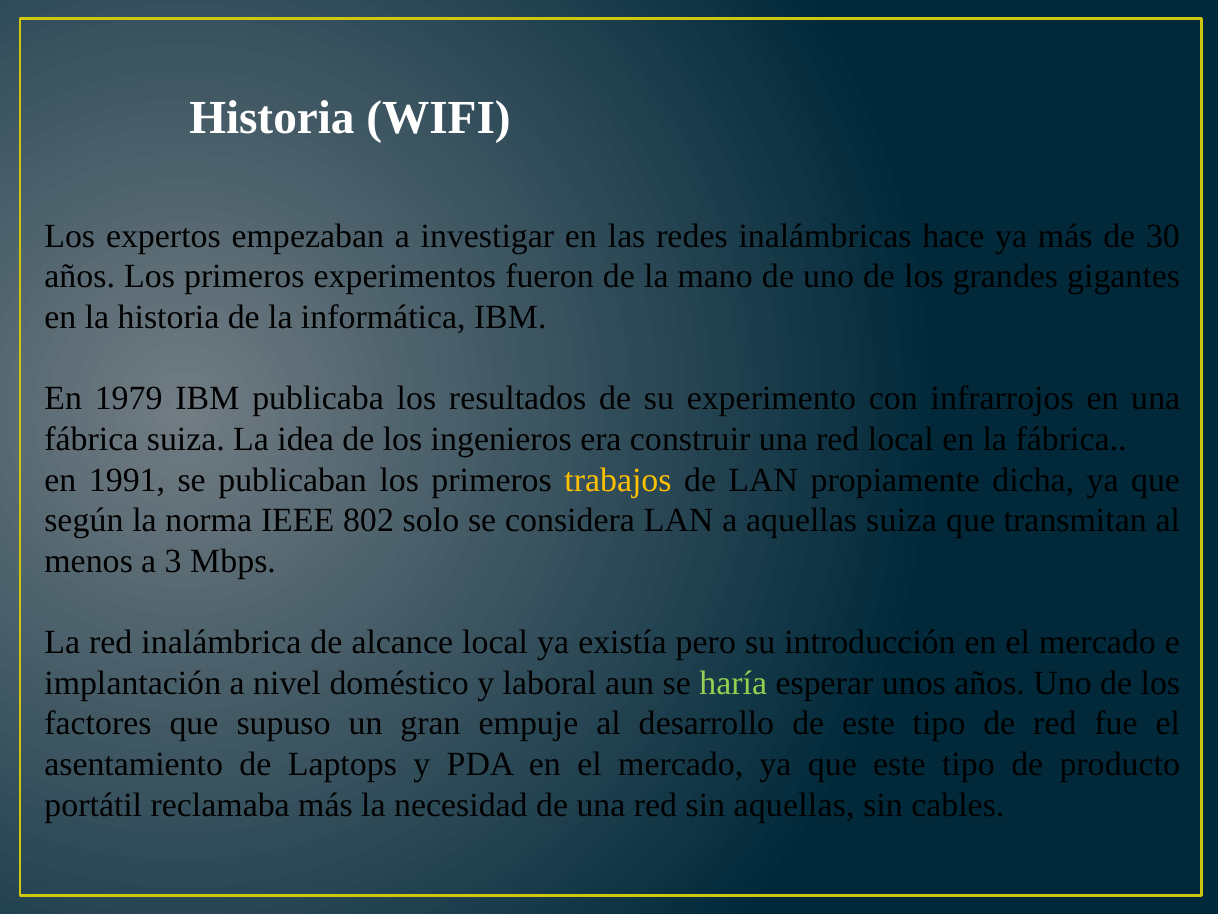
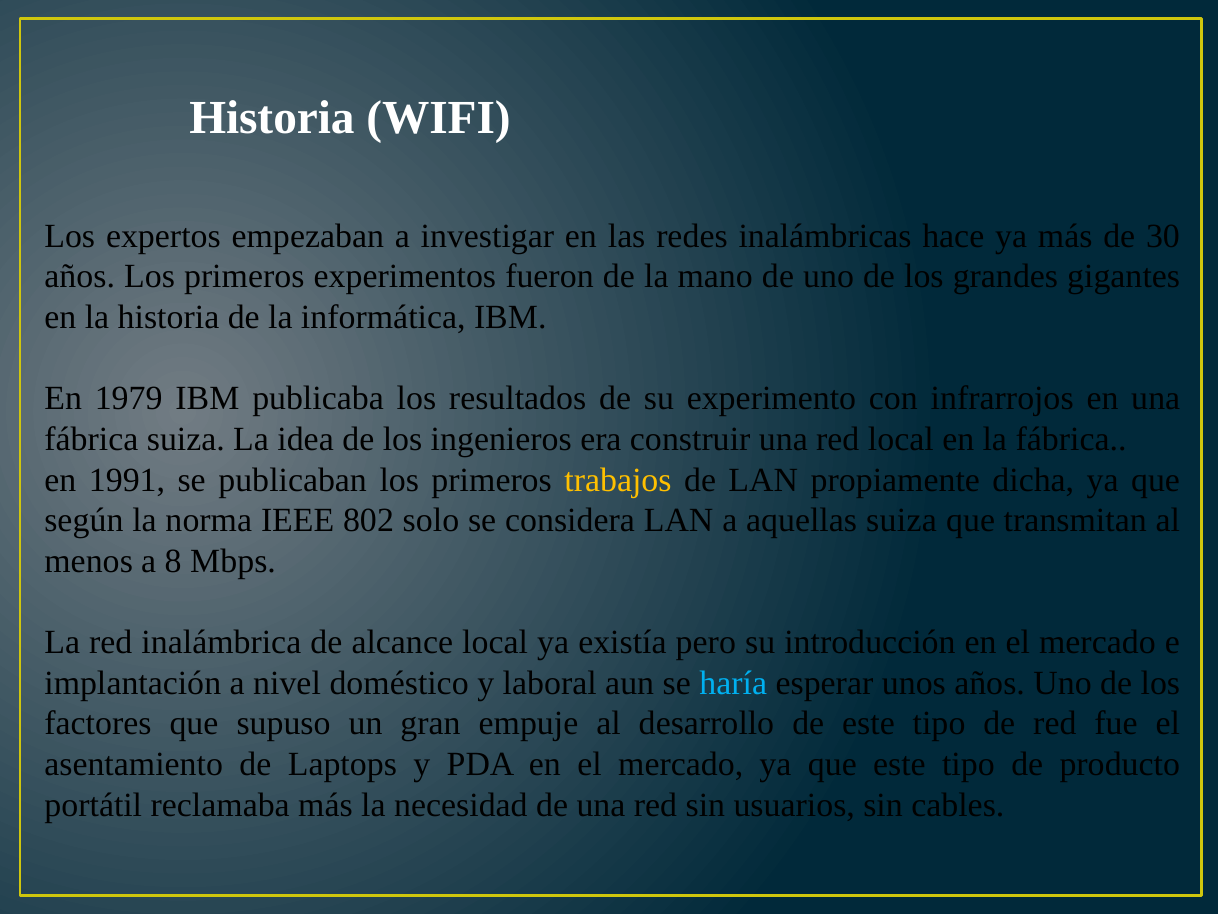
3: 3 -> 8
haría colour: light green -> light blue
sin aquellas: aquellas -> usuarios
